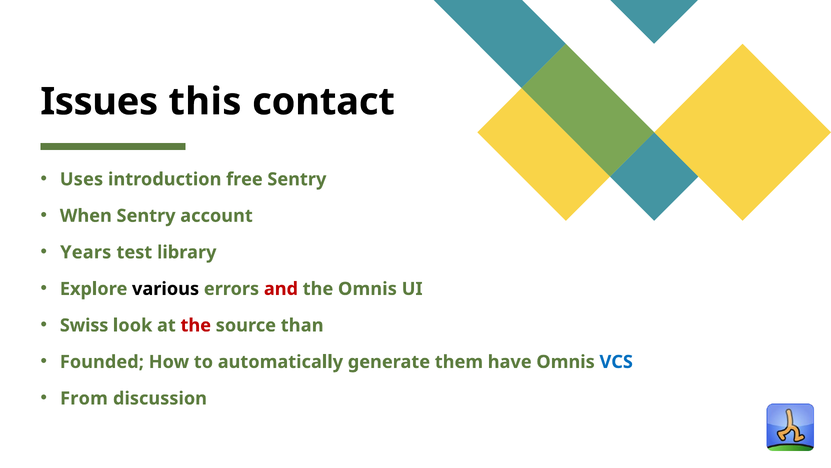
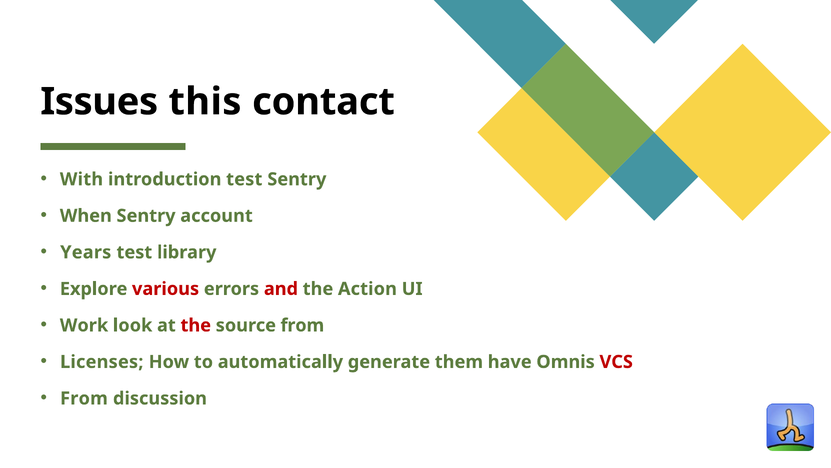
Uses: Uses -> With
introduction free: free -> test
various colour: black -> red
the Omnis: Omnis -> Action
Swiss: Swiss -> Work
source than: than -> from
Founded: Founded -> Licenses
VCS colour: blue -> red
